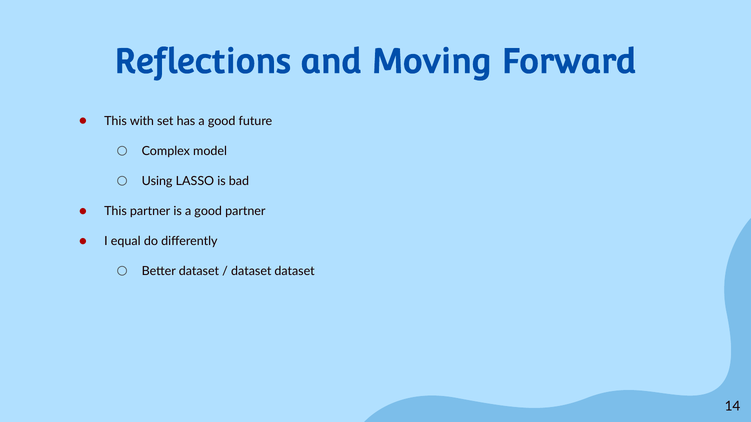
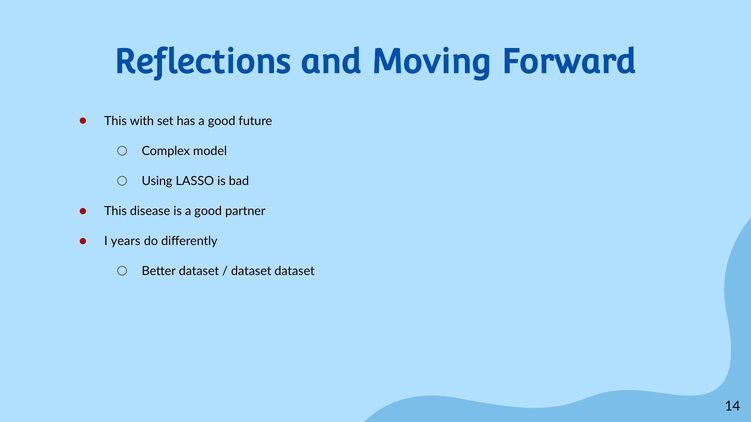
This partner: partner -> disease
equal: equal -> years
